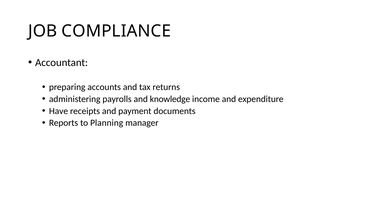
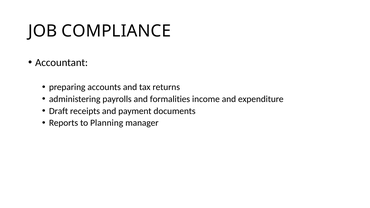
knowledge: knowledge -> formalities
Have: Have -> Draft
